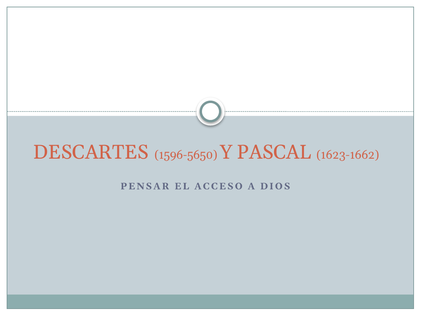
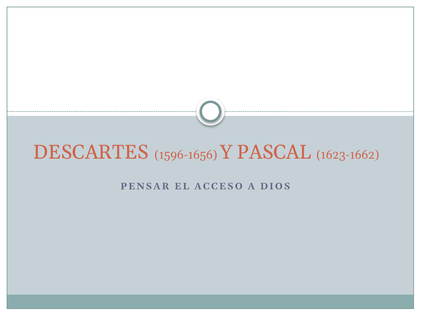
1596-5650: 1596-5650 -> 1596-1656
